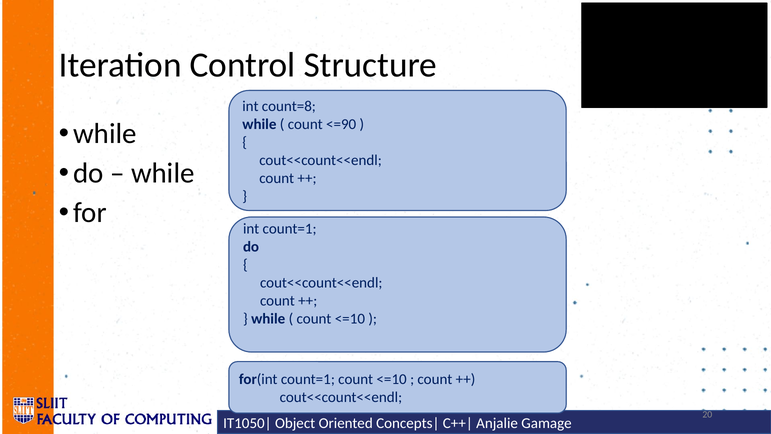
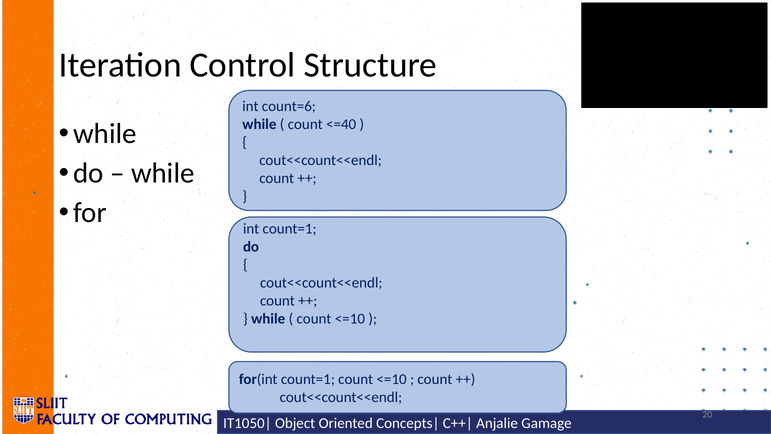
count=8: count=8 -> count=6
<=90: <=90 -> <=40
